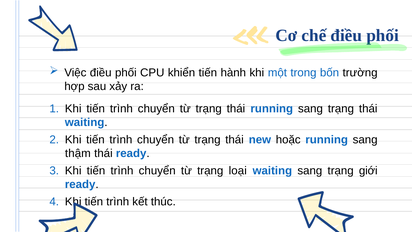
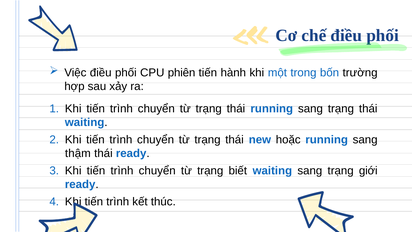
khiển: khiển -> phiên
loại: loại -> biết
